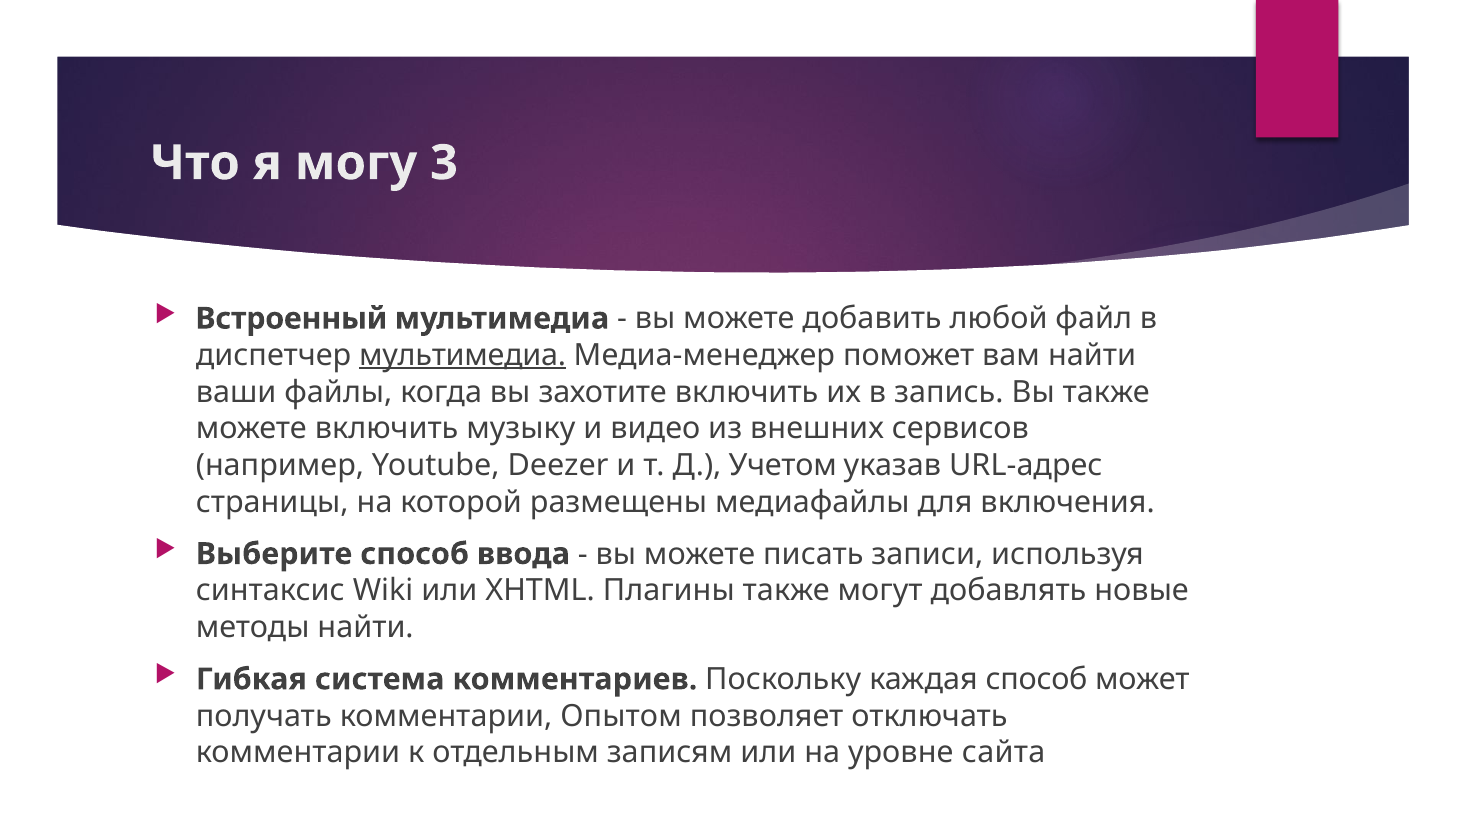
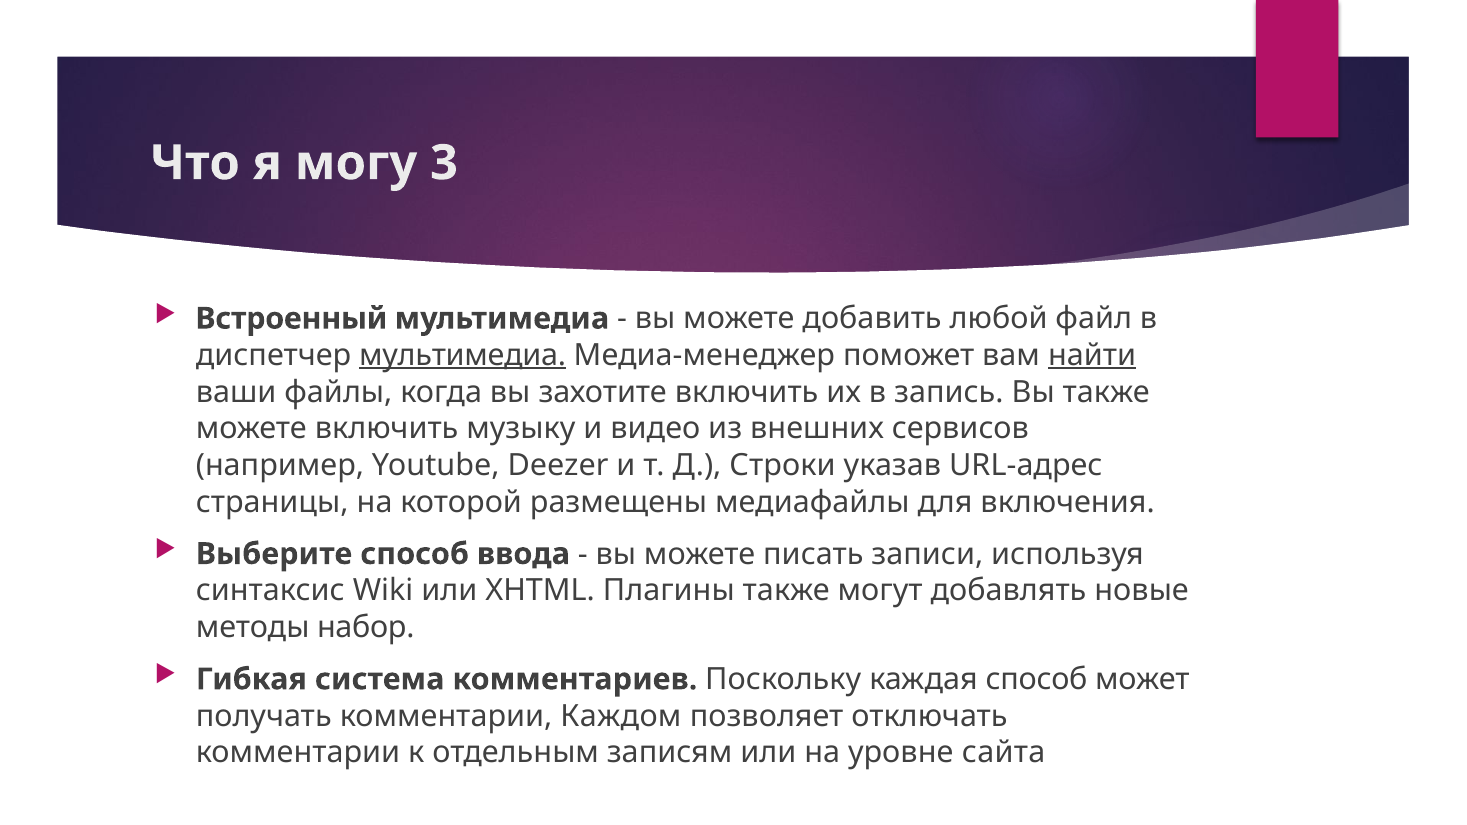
найти at (1092, 355) underline: none -> present
Учетом: Учетом -> Строки
методы найти: найти -> набор
Опытом: Опытом -> Каждом
